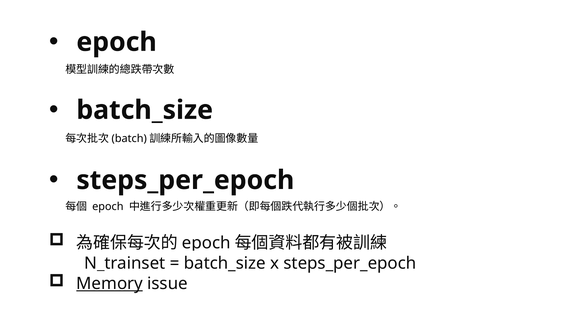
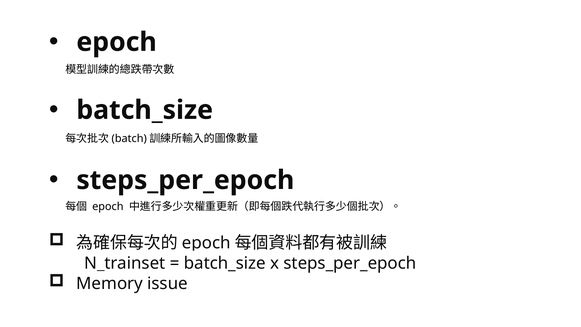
Memory underline: present -> none
